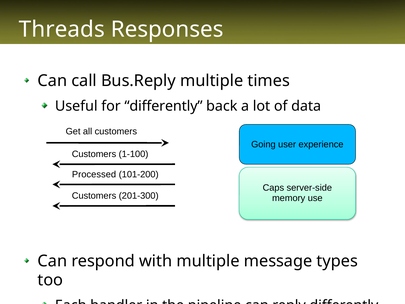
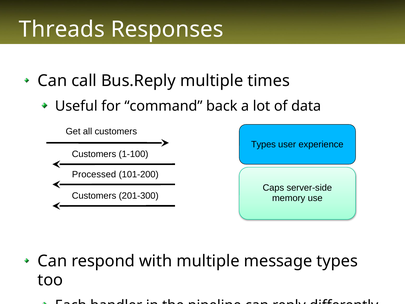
for differently: differently -> command
Going at (263, 144): Going -> Types
